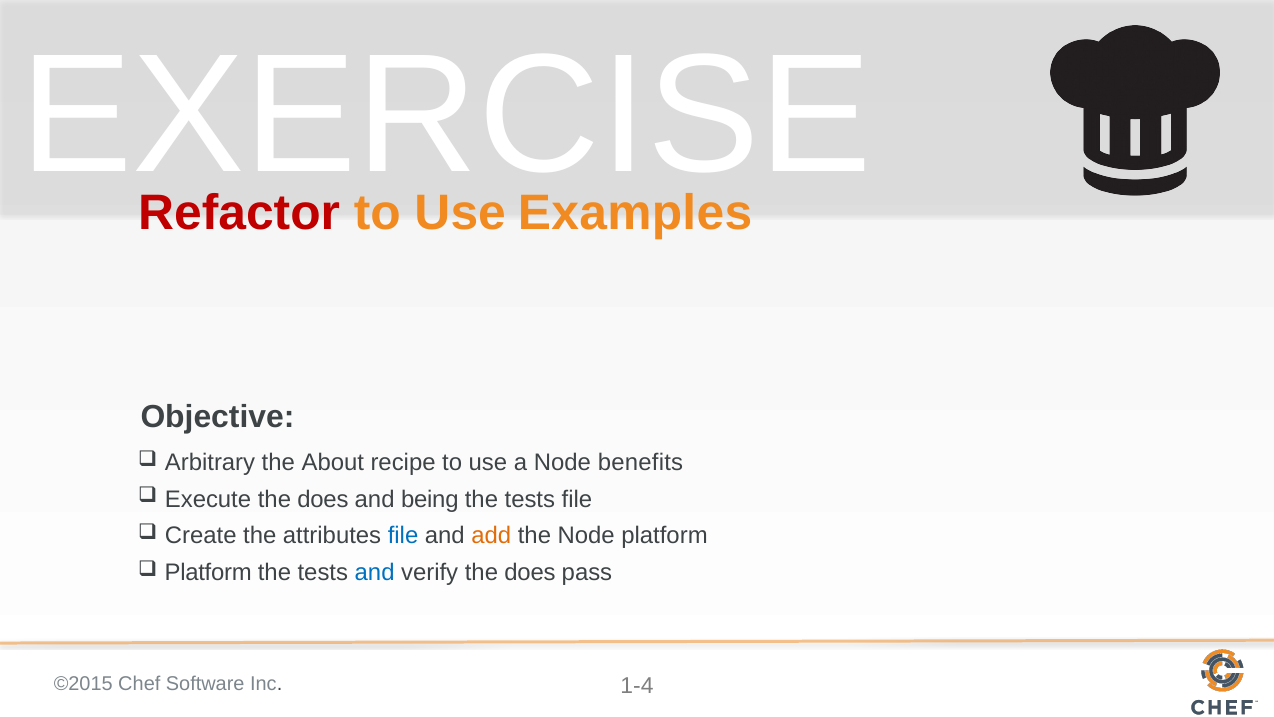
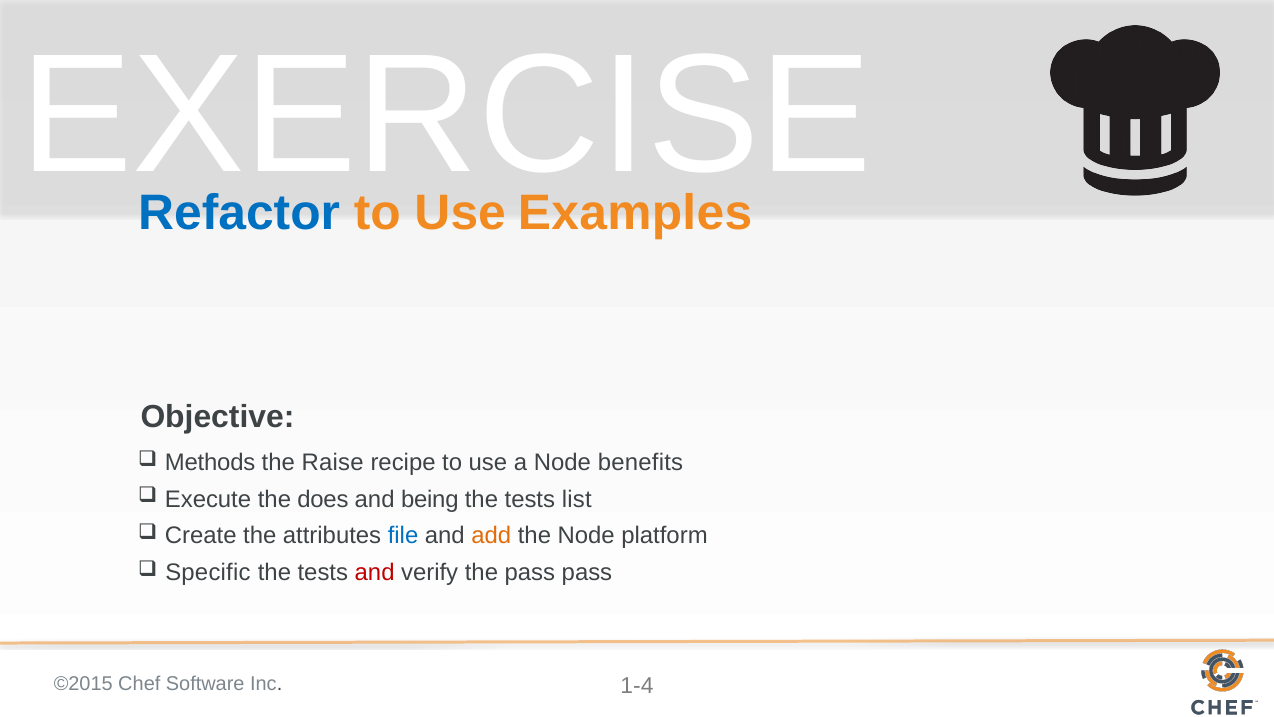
Refactor colour: red -> blue
Arbitrary: Arbitrary -> Methods
About: About -> Raise
tests file: file -> list
Platform at (208, 572): Platform -> Specific
and at (375, 572) colour: blue -> red
verify the does: does -> pass
